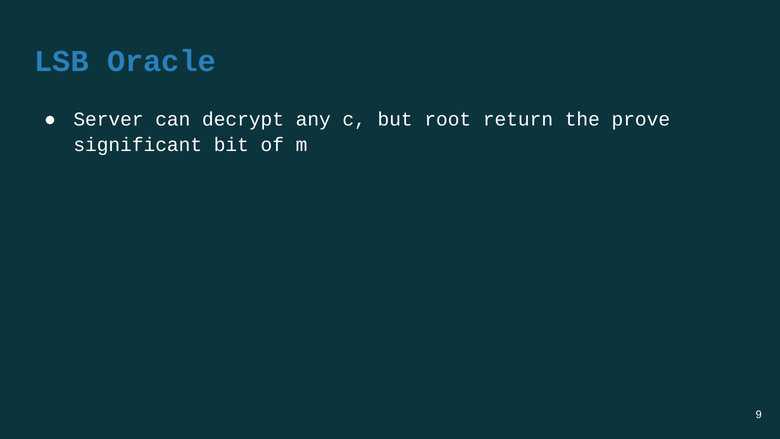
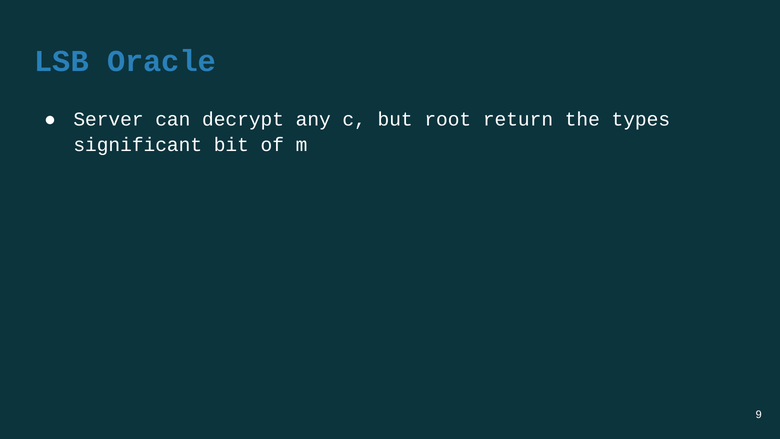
prove: prove -> types
